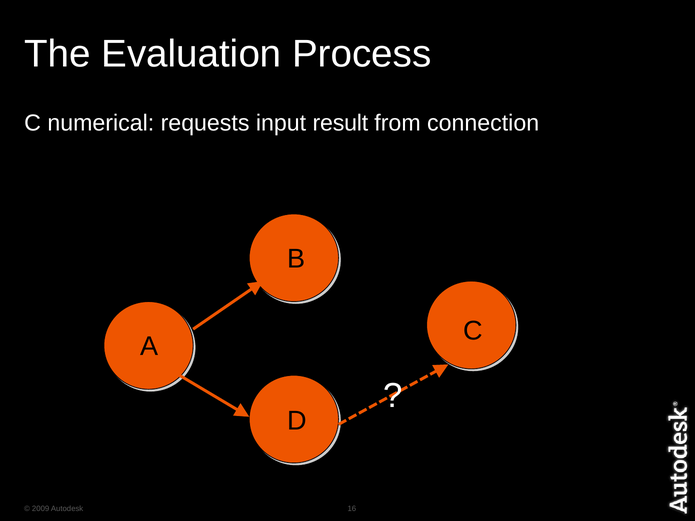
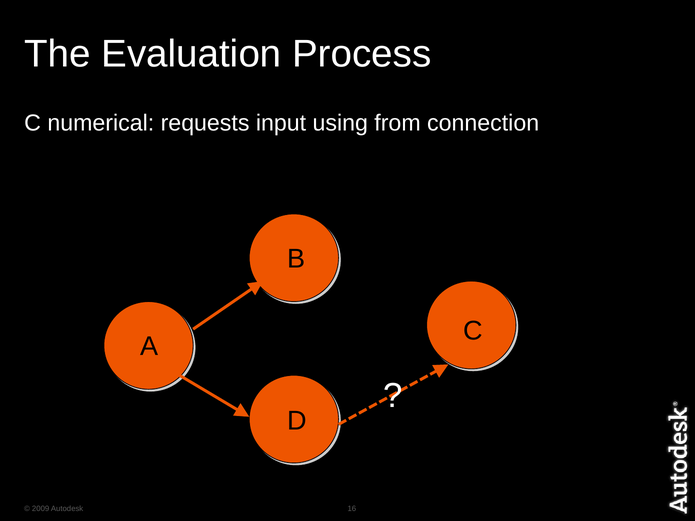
result: result -> using
